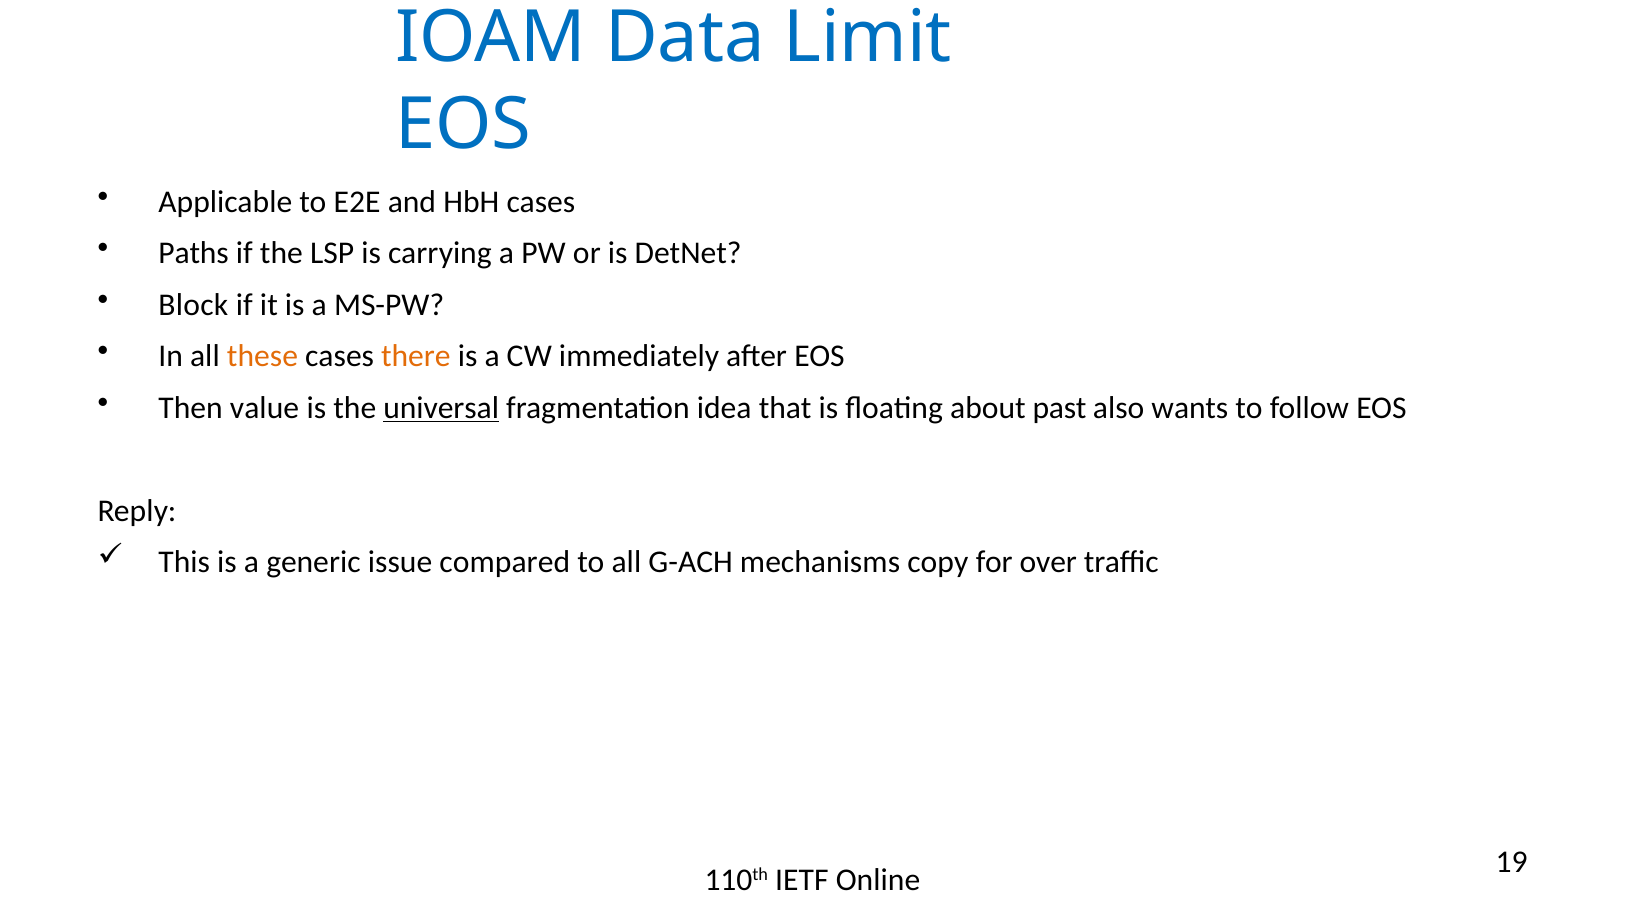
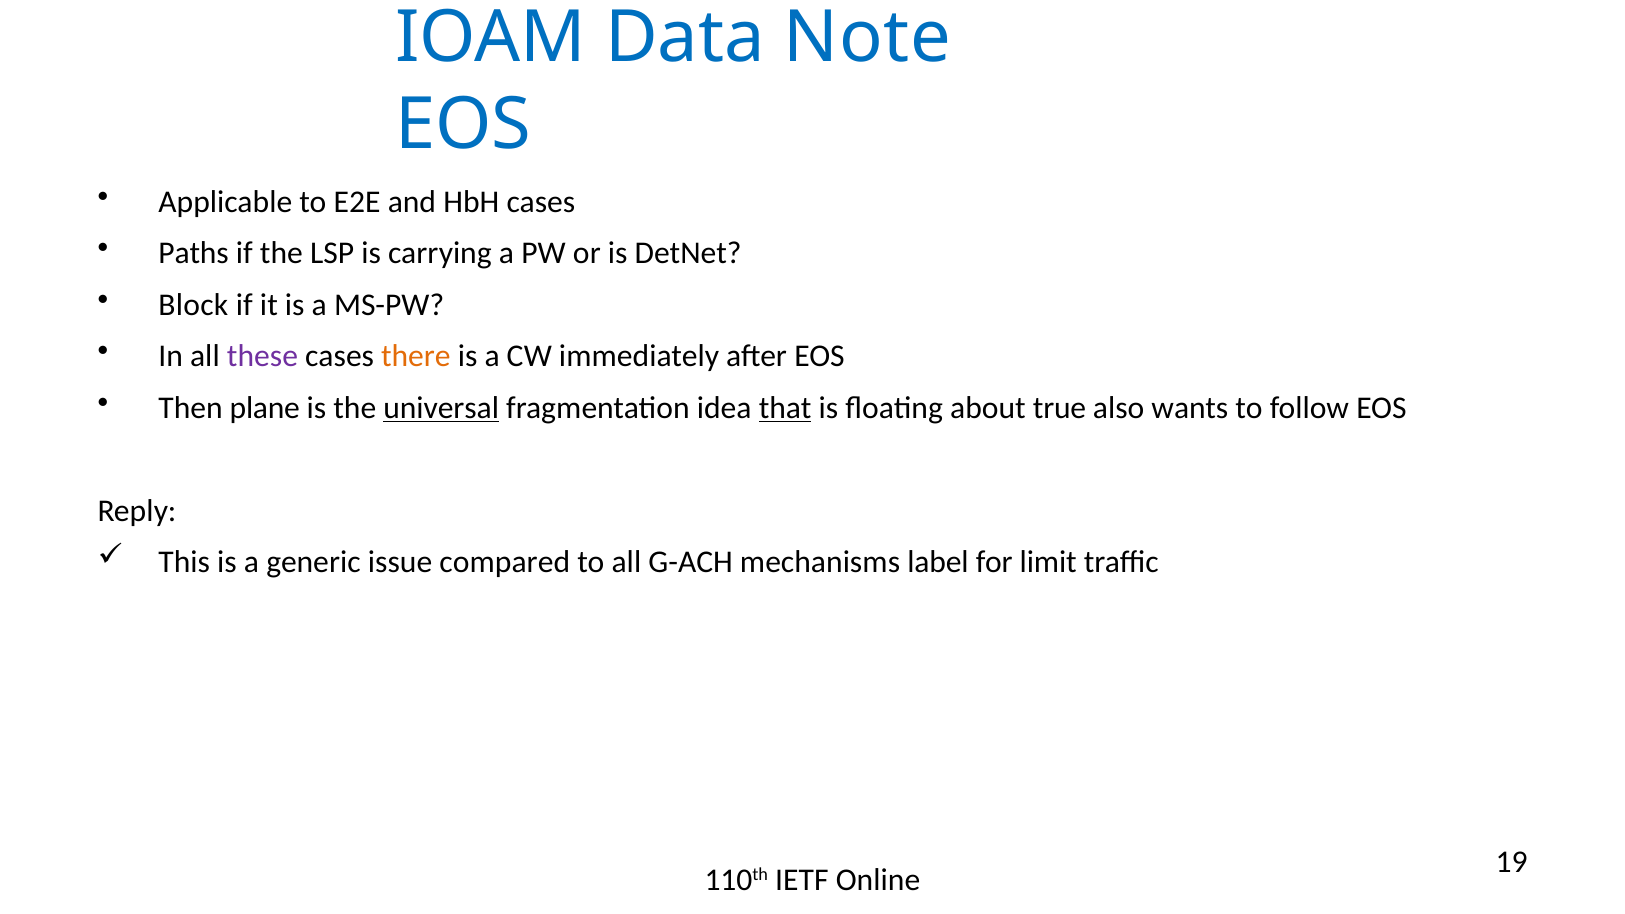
Limit: Limit -> Note
these colour: orange -> purple
value: value -> plane
that underline: none -> present
past: past -> true
copy: copy -> label
over: over -> limit
